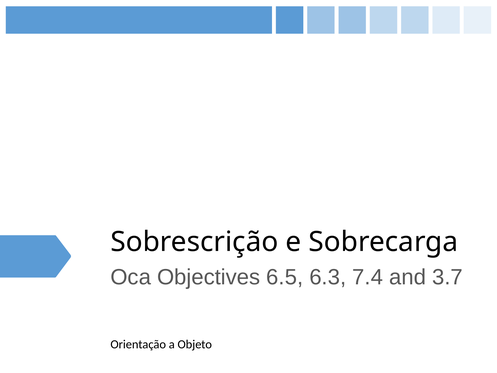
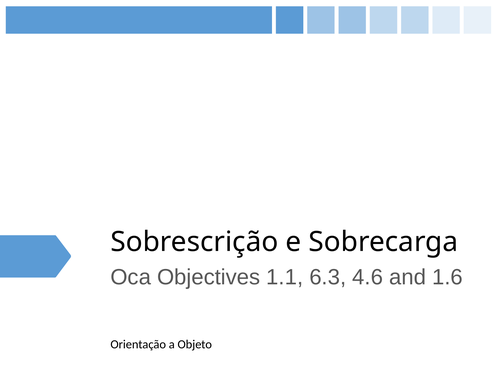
6.5: 6.5 -> 1.1
7.4: 7.4 -> 4.6
3.7: 3.7 -> 1.6
